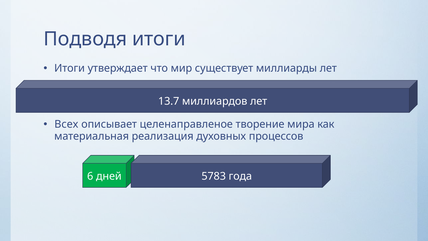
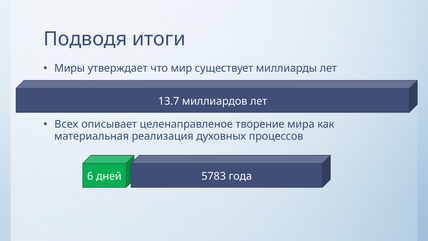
Итоги at (70, 68): Итоги -> Миры
